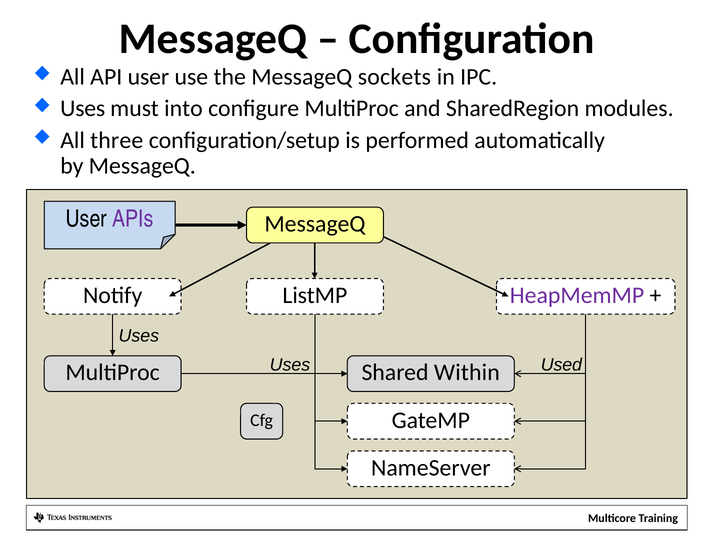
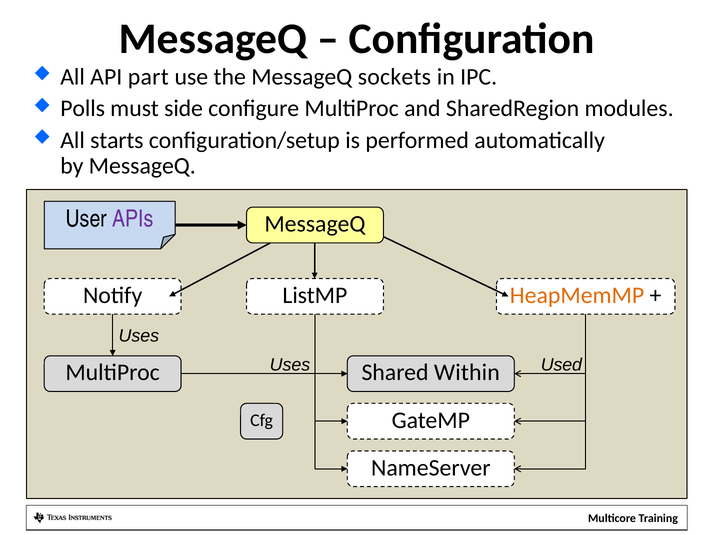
API user: user -> part
Uses at (83, 109): Uses -> Polls
into: into -> side
three: three -> starts
HeapMemMP colour: purple -> orange
